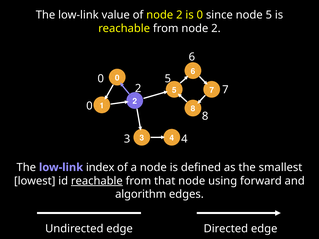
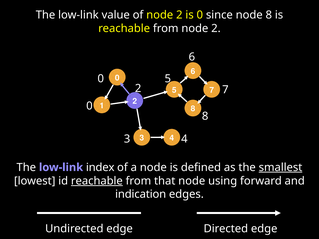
5 at (269, 15): 5 -> 8
smallest underline: none -> present
algorithm: algorithm -> indication
